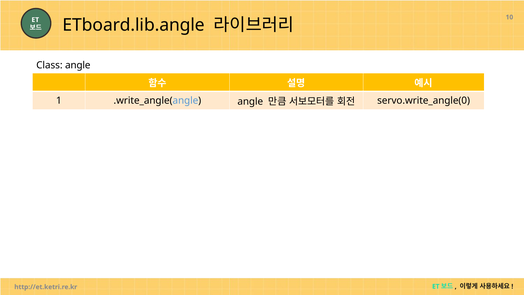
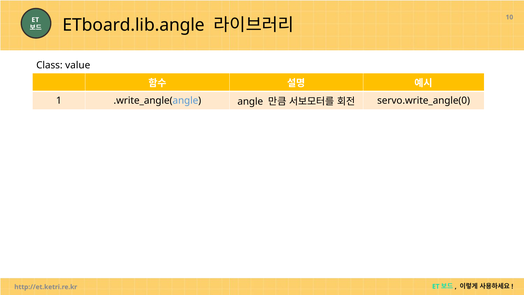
Class angle: angle -> value
